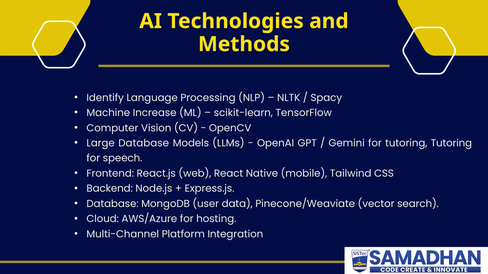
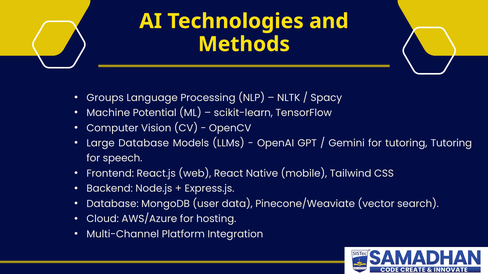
Identify: Identify -> Groups
Increase: Increase -> Potential
